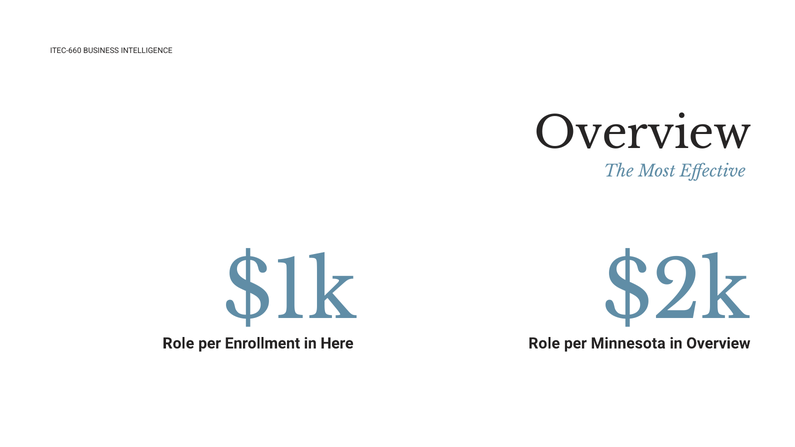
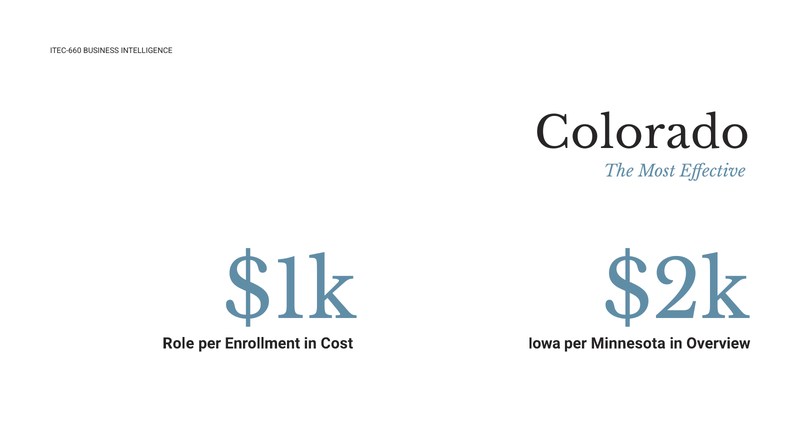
Overview at (643, 134): Overview -> Colorado
Here: Here -> Cost
Role at (544, 343): Role -> Iowa
